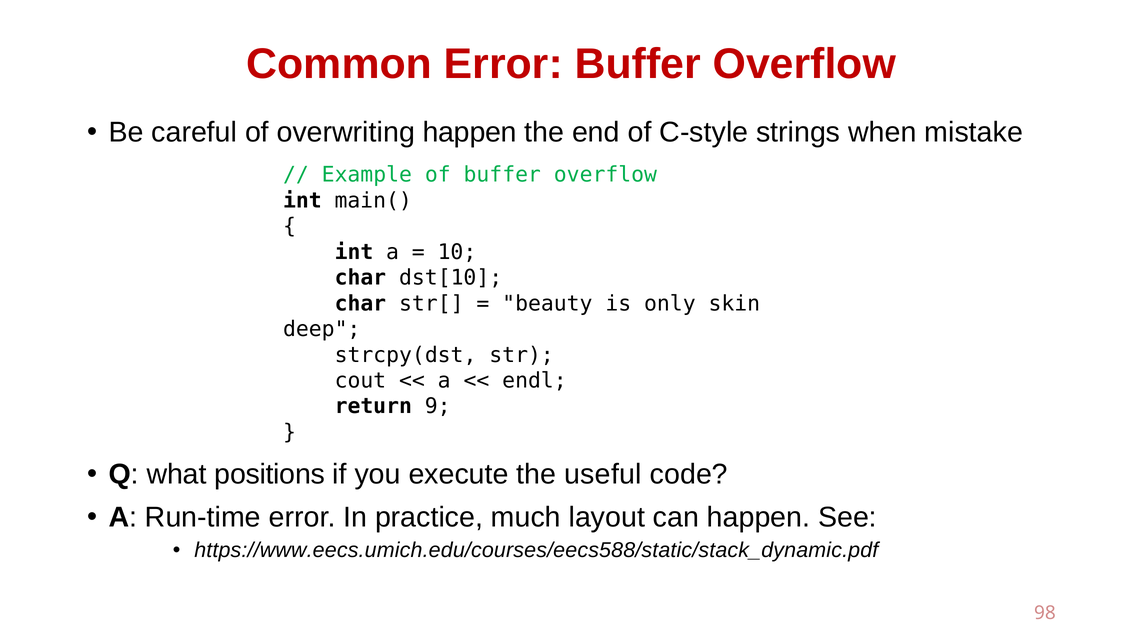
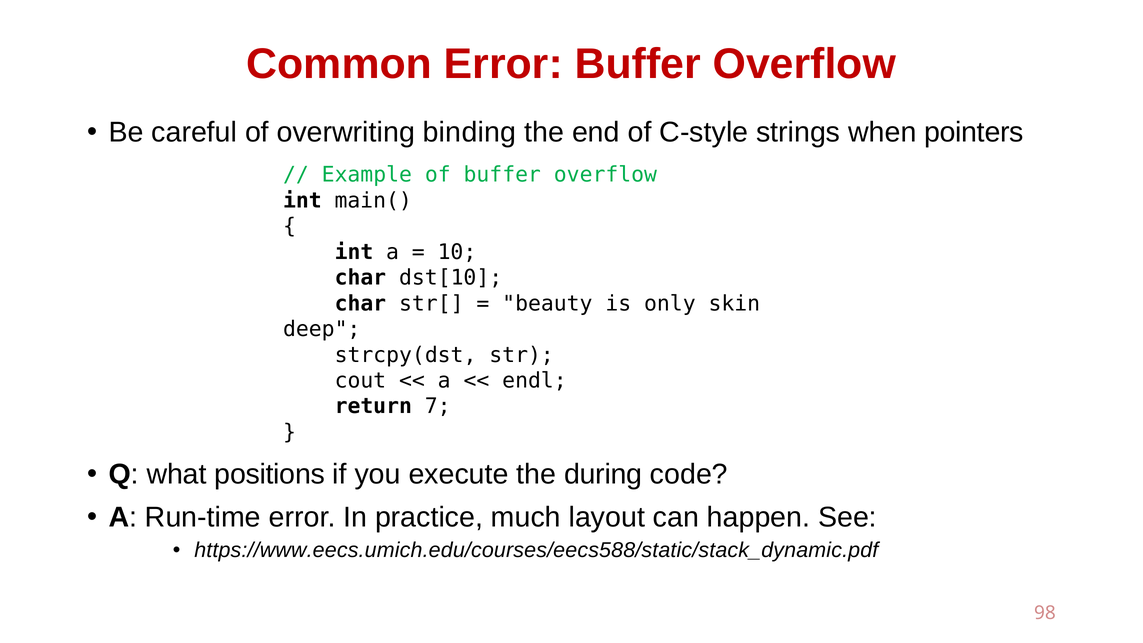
overwriting happen: happen -> binding
mistake: mistake -> pointers
9: 9 -> 7
useful: useful -> during
